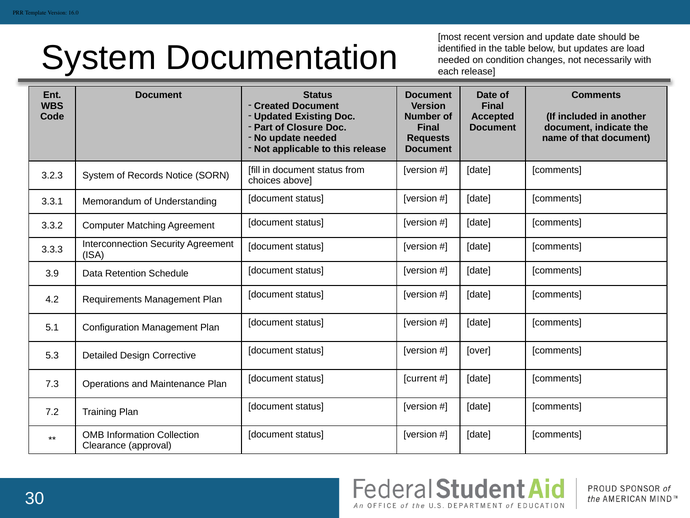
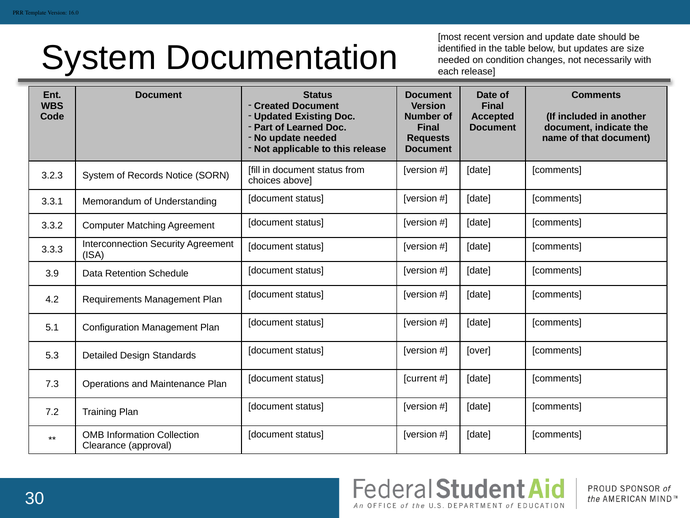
load: load -> size
Closure: Closure -> Learned
Corrective: Corrective -> Standards
